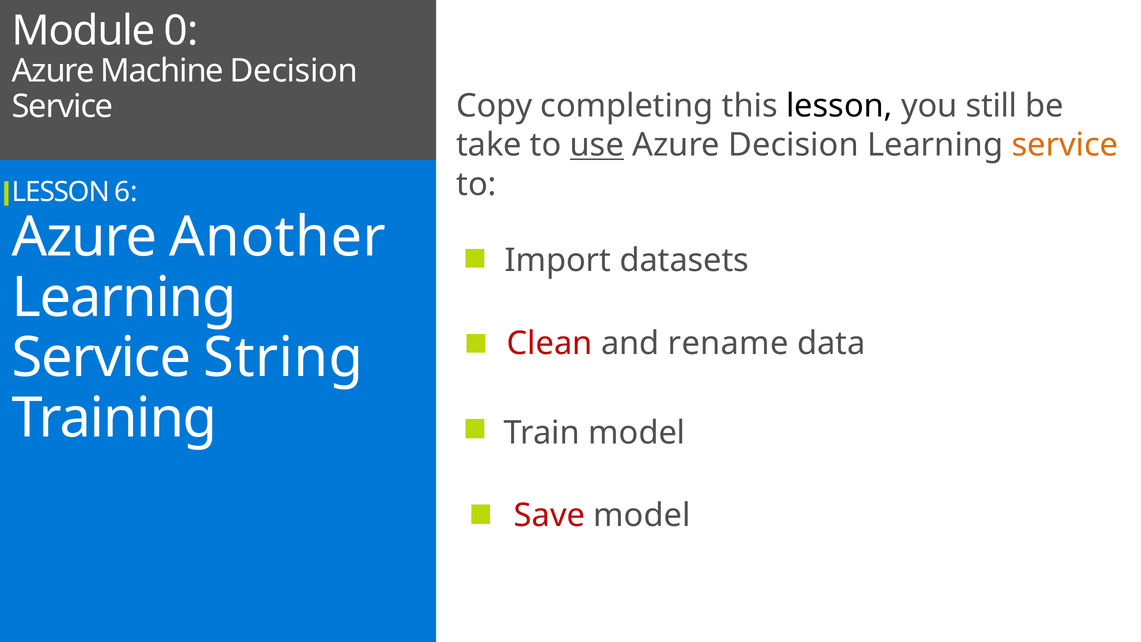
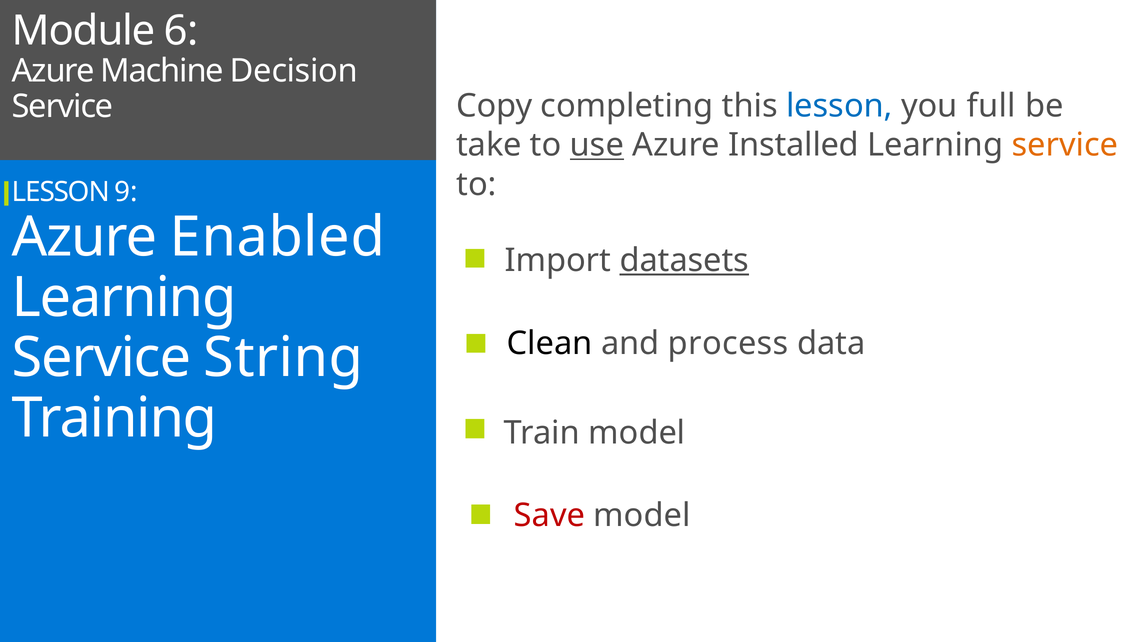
0: 0 -> 6
lesson at (839, 106) colour: black -> blue
still: still -> full
Azure Decision: Decision -> Installed
6: 6 -> 9
Another: Another -> Enabled
datasets underline: none -> present
Clean colour: red -> black
rename: rename -> process
